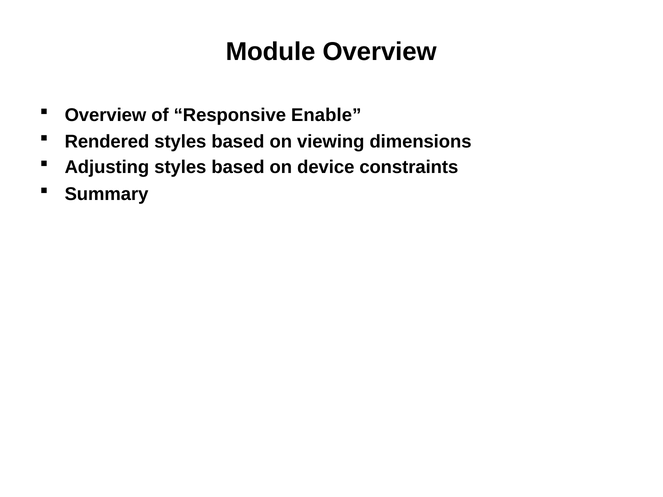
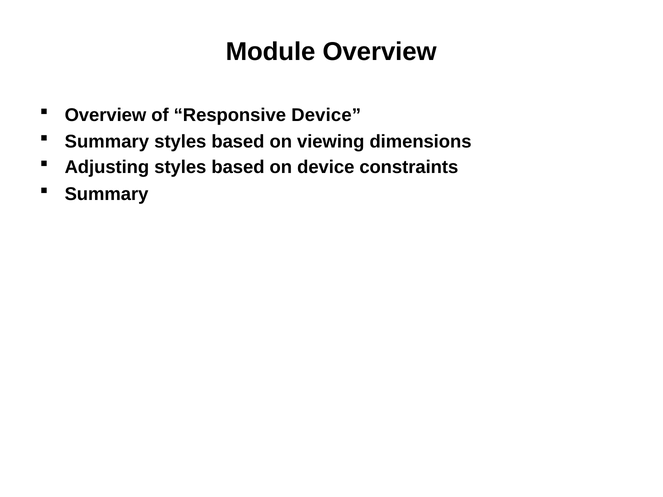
Responsive Enable: Enable -> Device
Rendered at (107, 142): Rendered -> Summary
